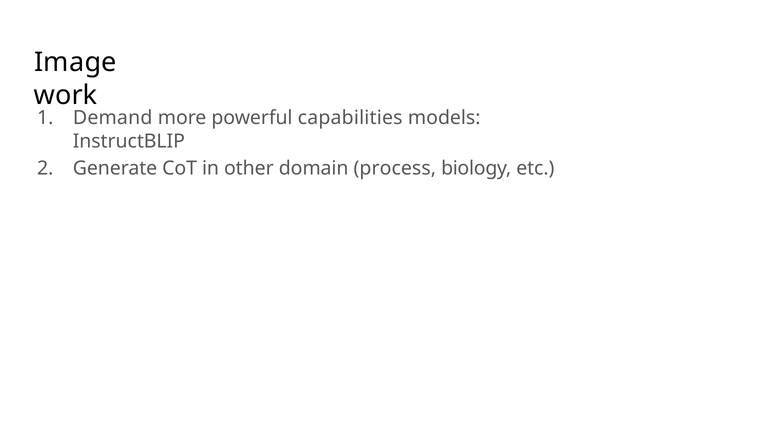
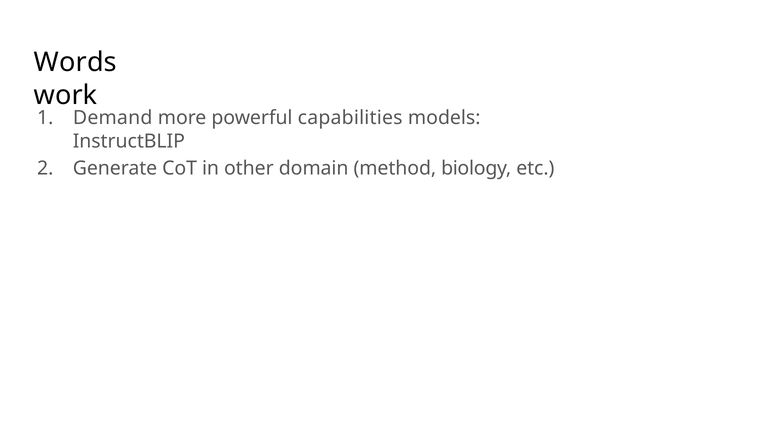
Image: Image -> Words
process: process -> method
